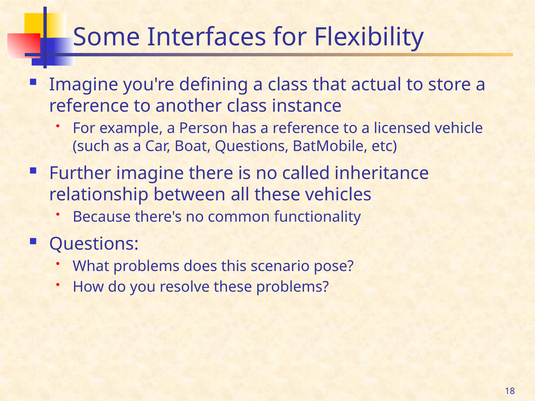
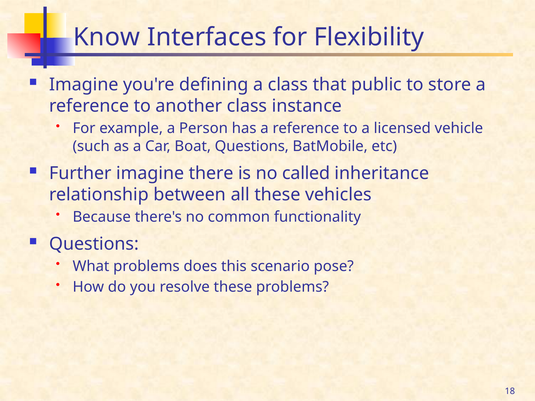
Some: Some -> Know
actual: actual -> public
